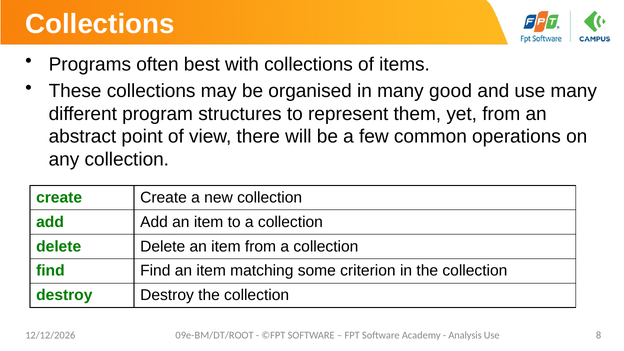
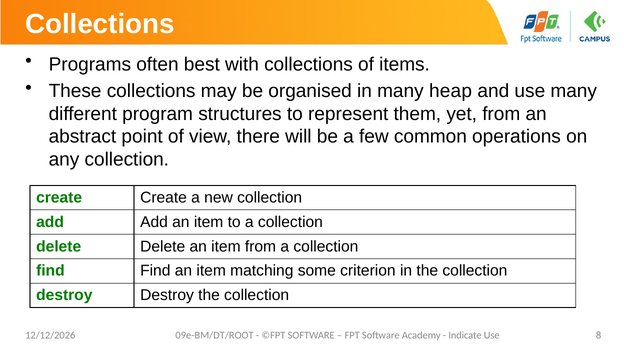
good: good -> heap
Analysis: Analysis -> Indicate
